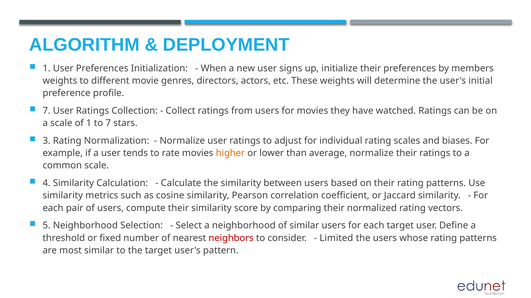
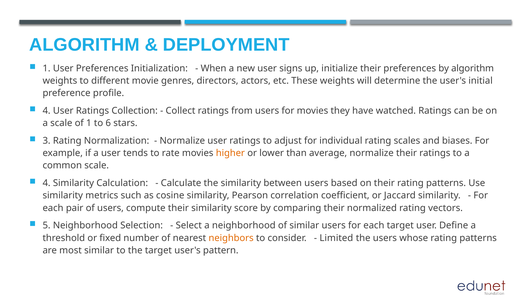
by members: members -> algorithm
7 at (47, 111): 7 -> 4
to 7: 7 -> 6
neighbors colour: red -> orange
